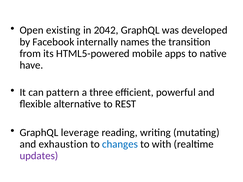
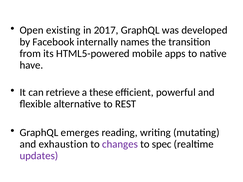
2042: 2042 -> 2017
pattern: pattern -> retrieve
three: three -> these
leverage: leverage -> emerges
changes colour: blue -> purple
with: with -> spec
